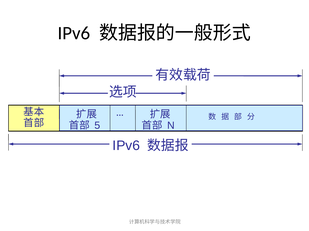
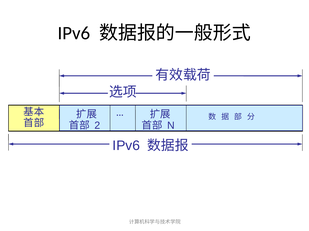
5: 5 -> 2
